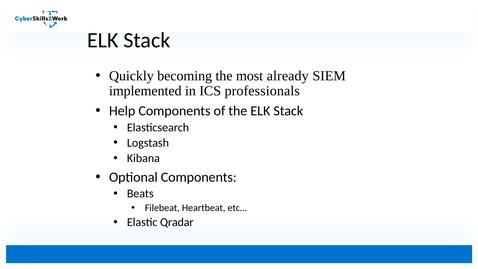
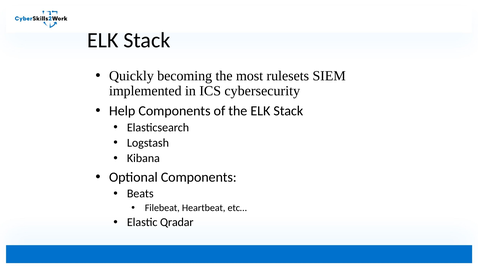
already: already -> rulesets
professionals: professionals -> cybersecurity
